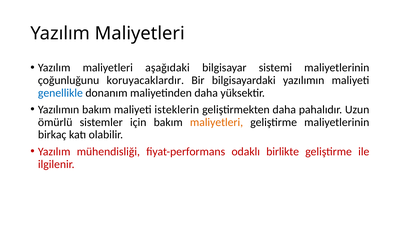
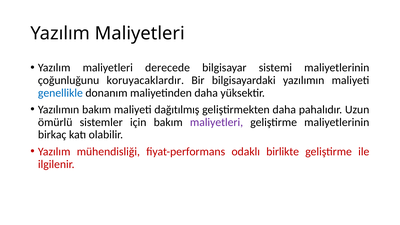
aşağıdaki: aşağıdaki -> derecede
isteklerin: isteklerin -> dağıtılmış
maliyetleri at (217, 122) colour: orange -> purple
